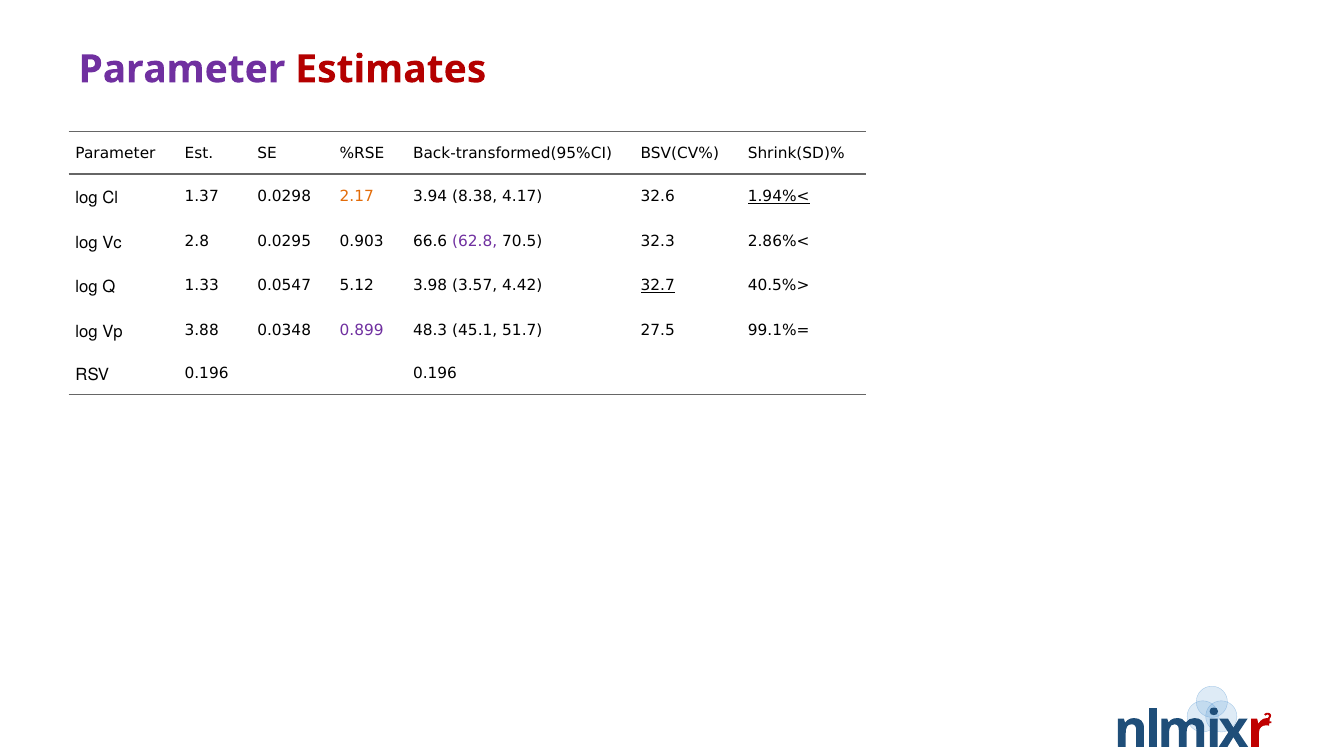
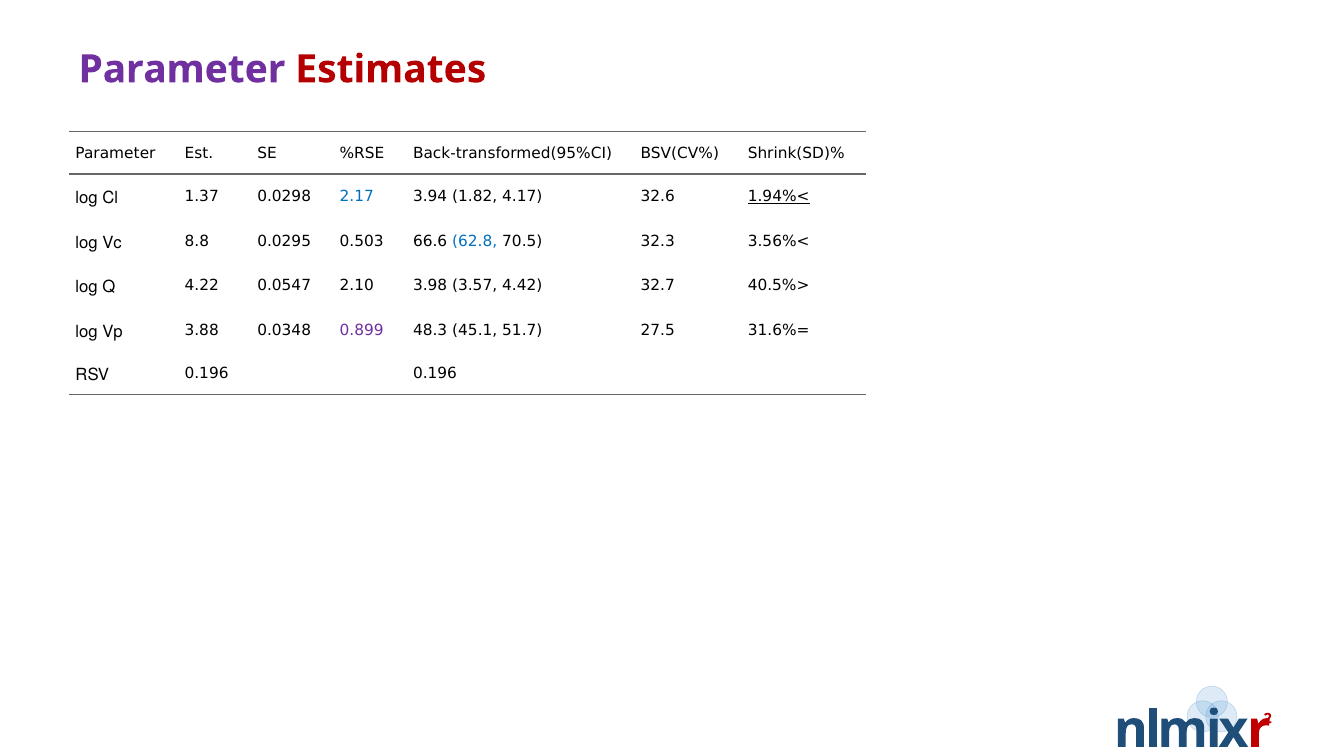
2.17 colour: orange -> blue
8.38: 8.38 -> 1.82
2.8: 2.8 -> 8.8
0.903: 0.903 -> 0.503
62.8 colour: purple -> blue
2.86%<: 2.86%< -> 3.56%<
1.33: 1.33 -> 4.22
5.12: 5.12 -> 2.10
32.7 underline: present -> none
99.1%=: 99.1%= -> 31.6%=
